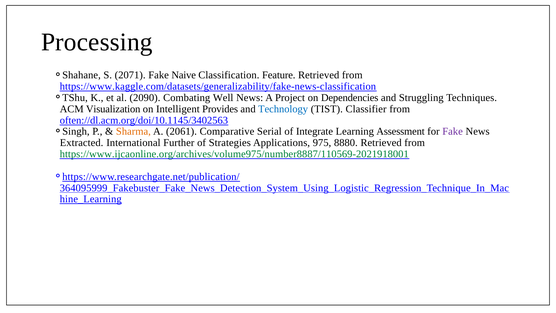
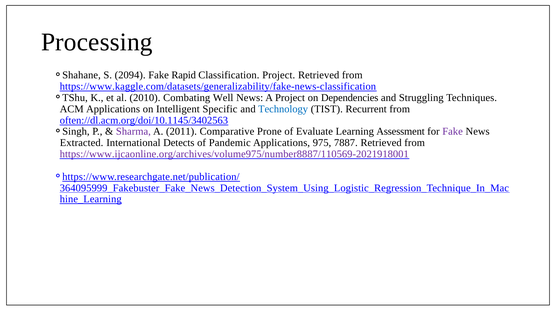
2071: 2071 -> 2094
Naive: Naive -> Rapid
Classification Feature: Feature -> Project
2090: 2090 -> 2010
ACM Visualization: Visualization -> Applications
Provides: Provides -> Specific
Classifier: Classifier -> Recurrent
Sharma colour: orange -> purple
2061: 2061 -> 2011
Serial: Serial -> Prone
Integrate: Integrate -> Evaluate
Further: Further -> Detects
Strategies: Strategies -> Pandemic
8880: 8880 -> 7887
https://www.ijcaonline.org/archives/volume975/number8887/110569-2021918001 colour: green -> purple
